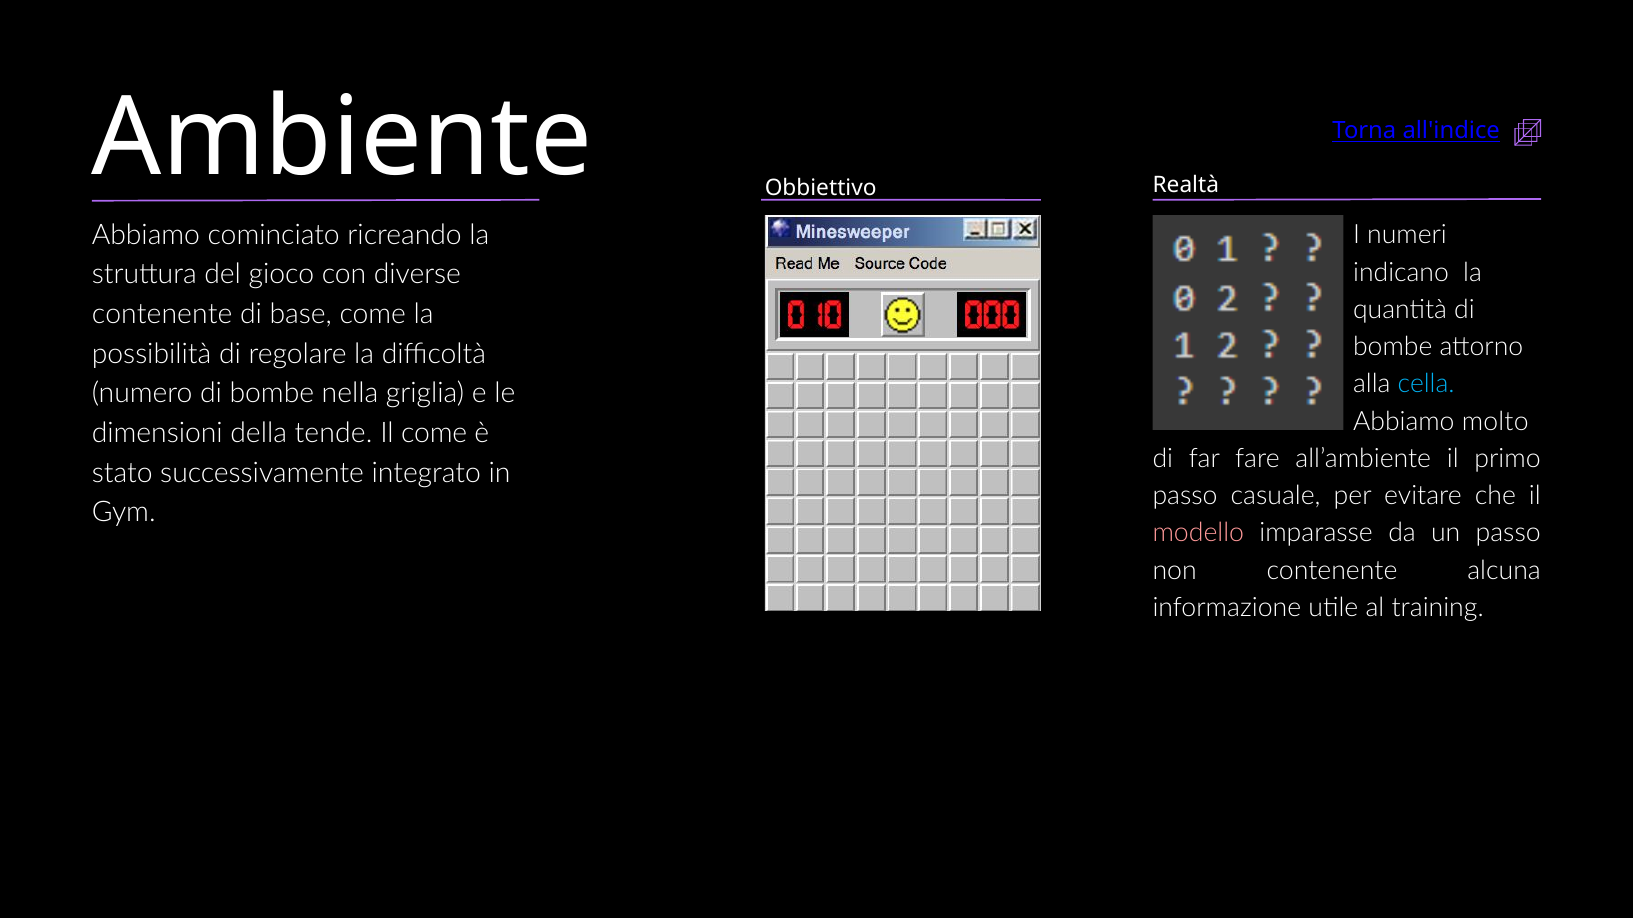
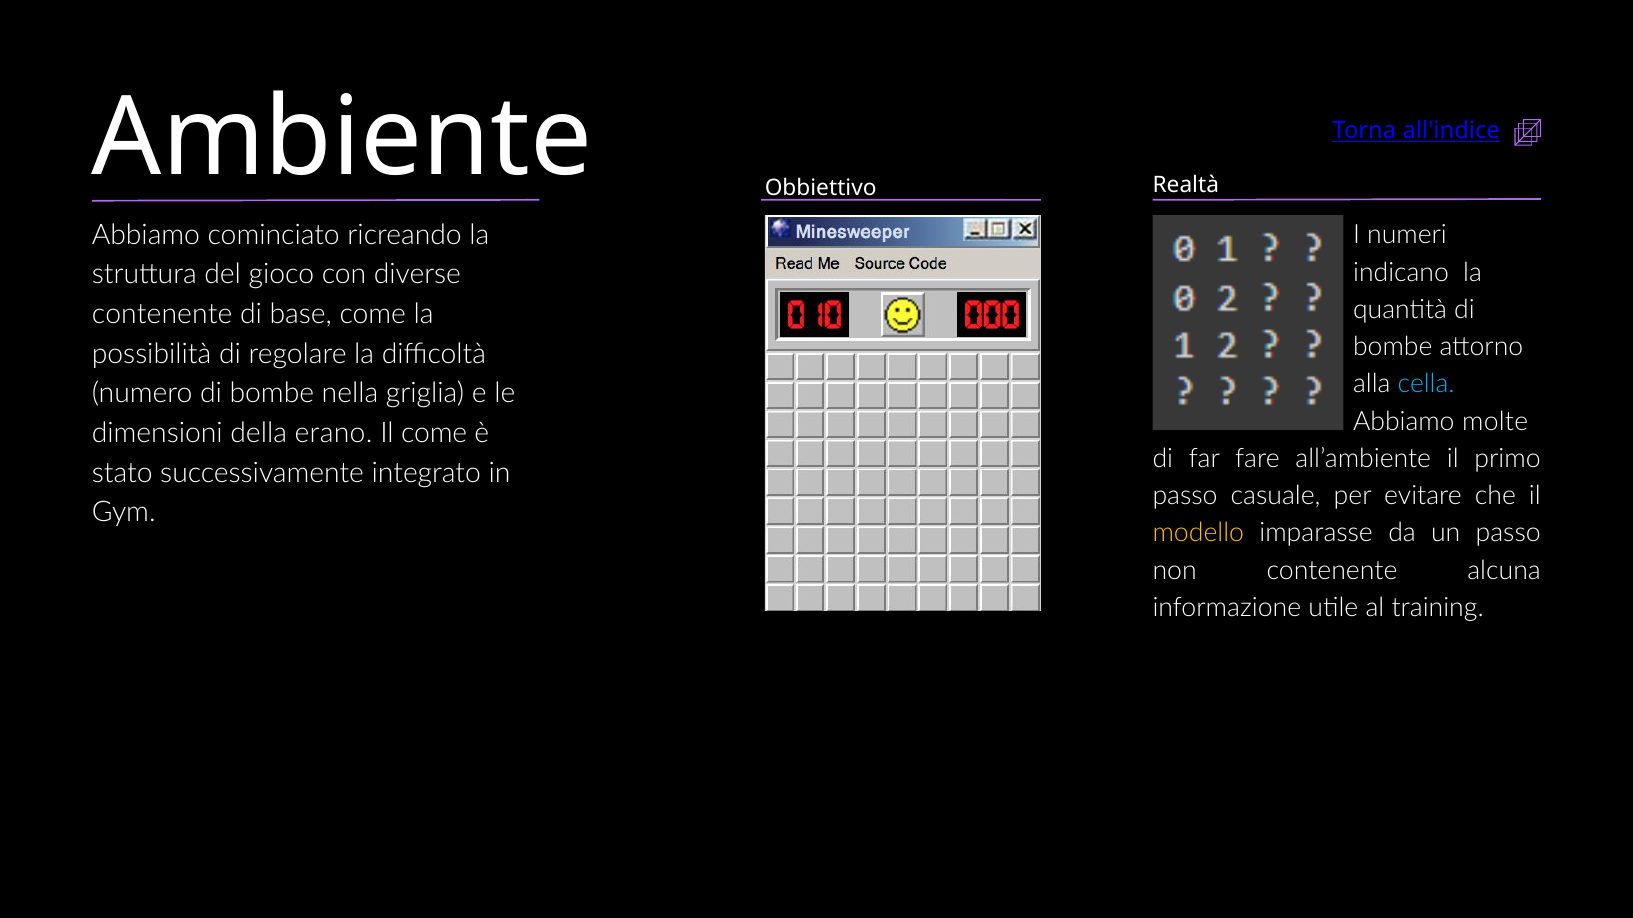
molto: molto -> molte
tende: tende -> erano
modello colour: pink -> yellow
